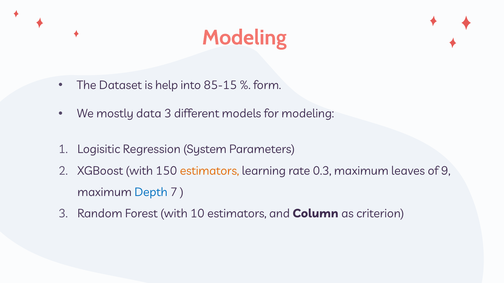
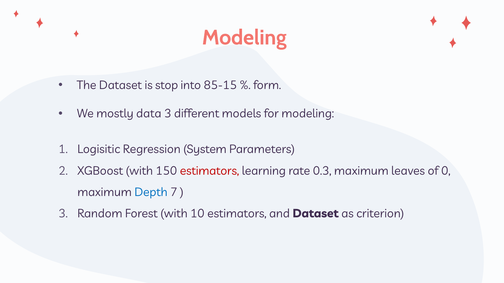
help: help -> stop
estimators at (209, 171) colour: orange -> red
9: 9 -> 0
and Column: Column -> Dataset
